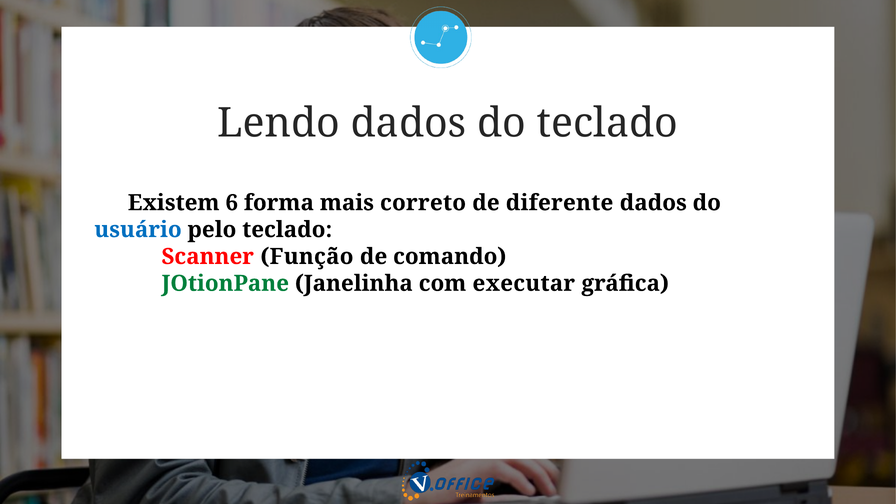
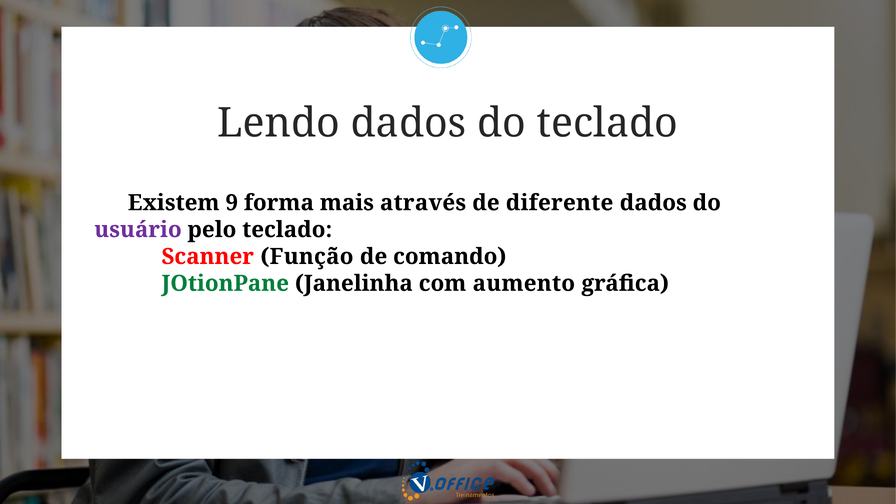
6: 6 -> 9
correto: correto -> através
usuário colour: blue -> purple
executar: executar -> aumento
